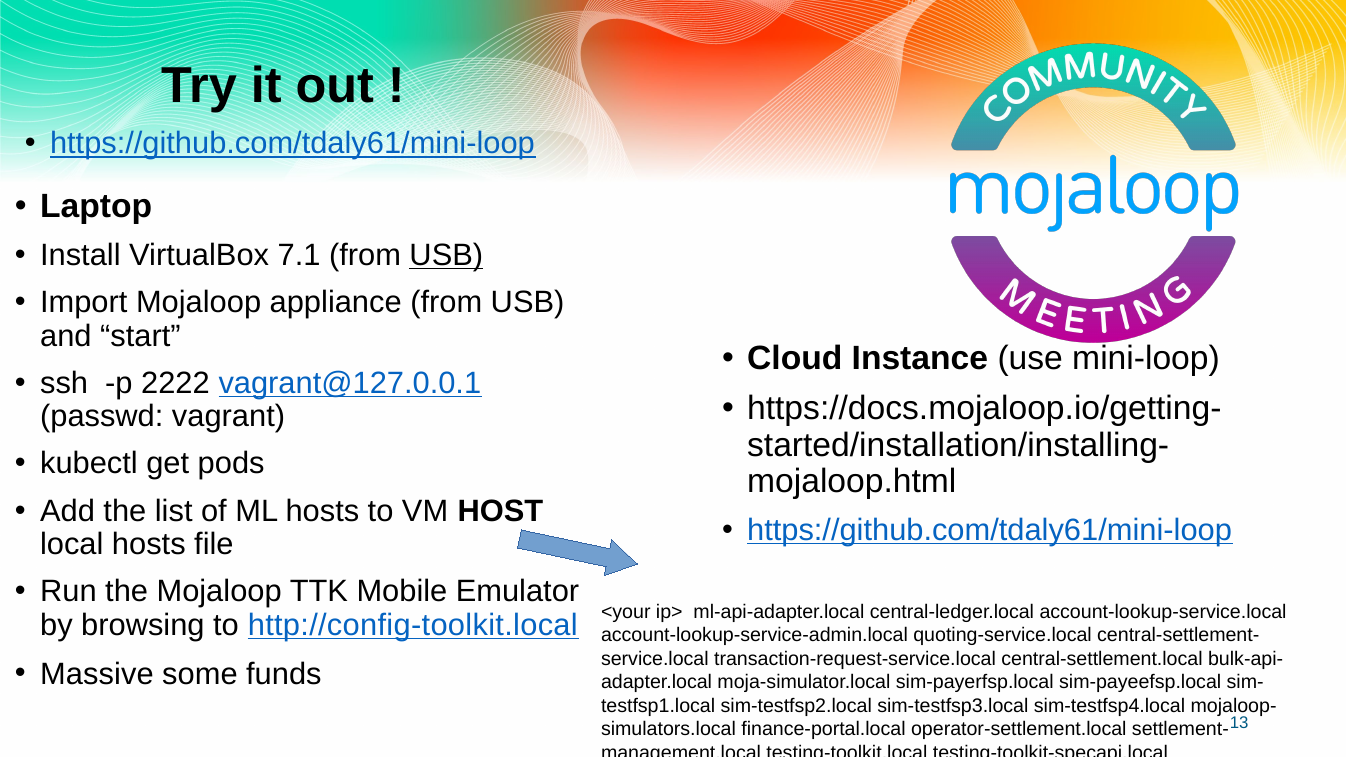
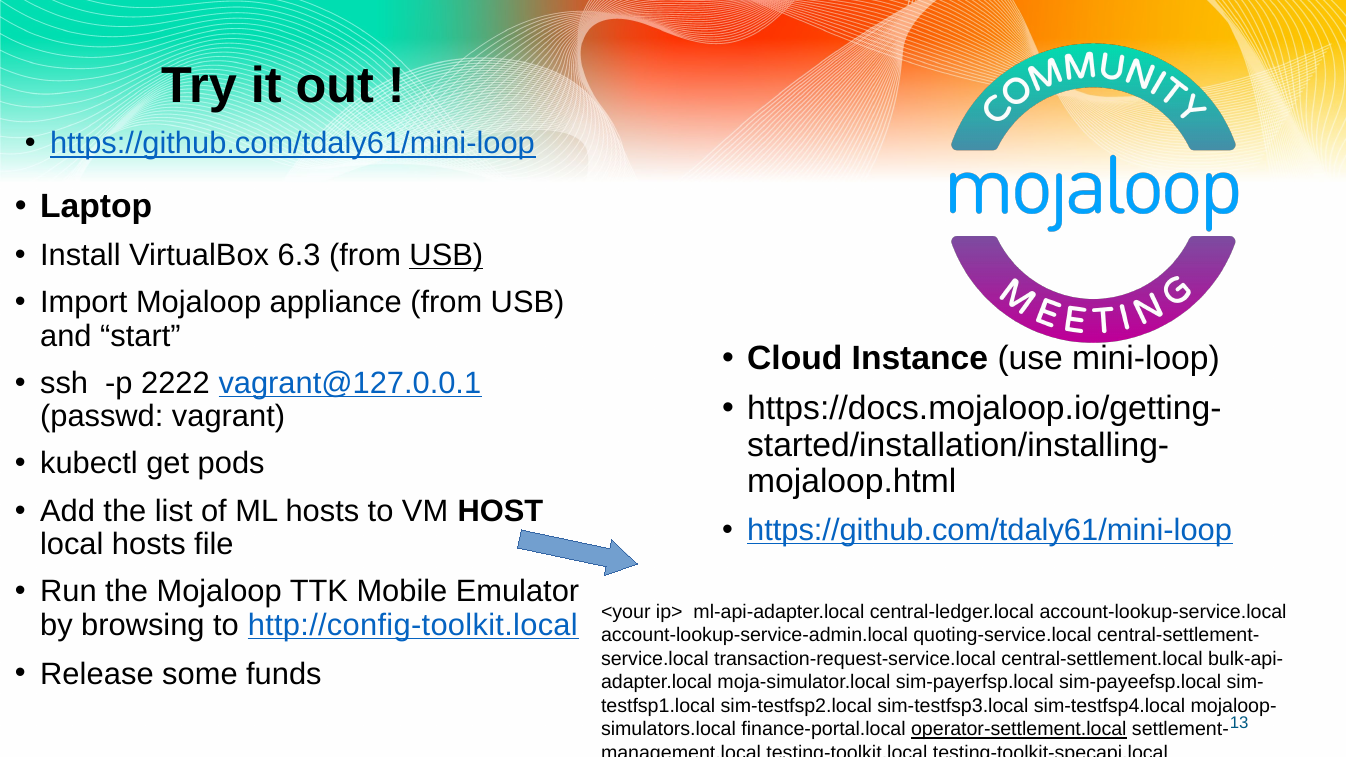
7.1: 7.1 -> 6.3
Massive: Massive -> Release
operator-settlement.local underline: none -> present
